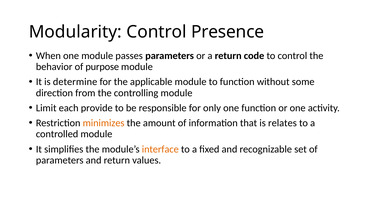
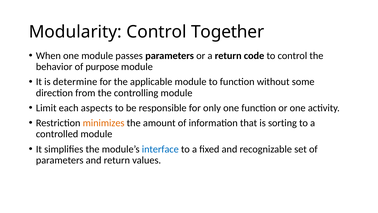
Presence: Presence -> Together
provide: provide -> aspects
relates: relates -> sorting
interface colour: orange -> blue
